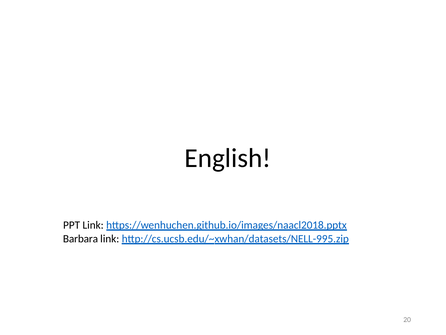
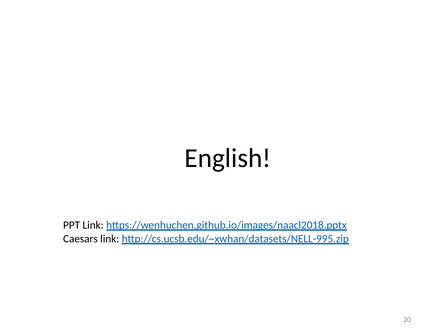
Barbara: Barbara -> Caesars
